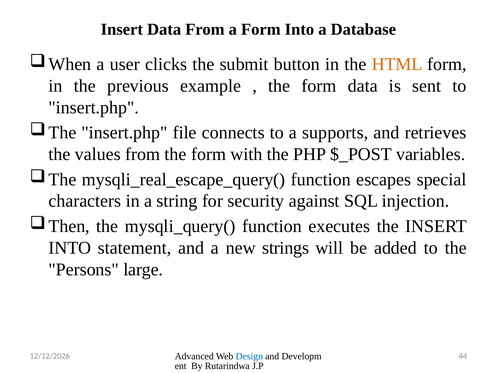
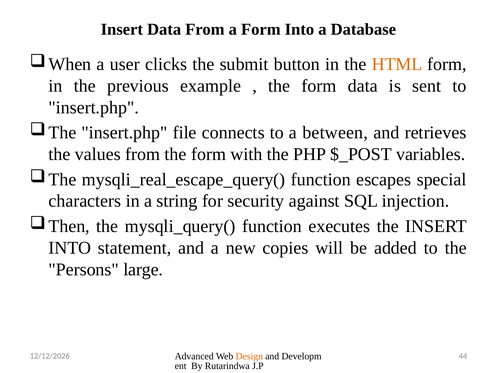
supports: supports -> between
strings: strings -> copies
Design colour: blue -> orange
